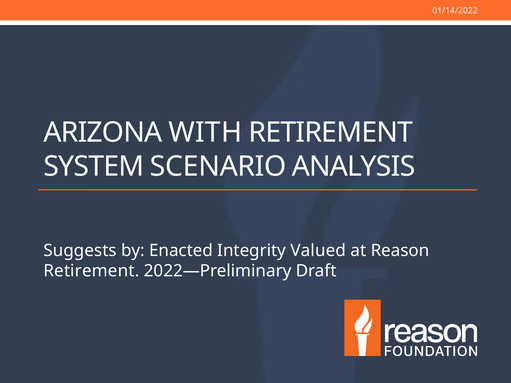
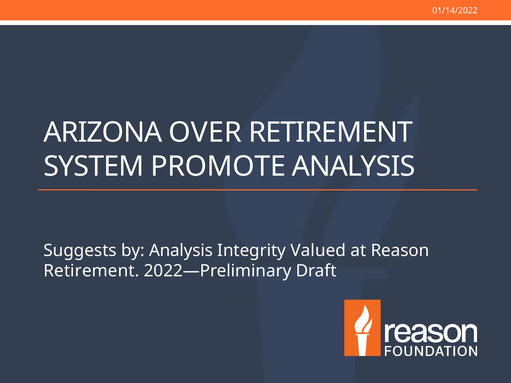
WITH: WITH -> OVER
SCENARIO: SCENARIO -> PROMOTE
by Enacted: Enacted -> Analysis
